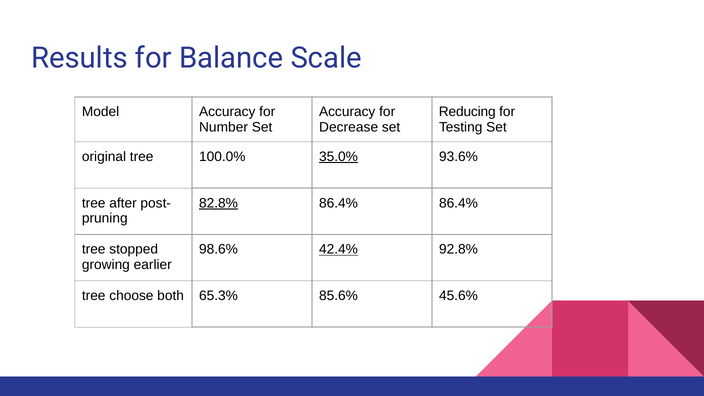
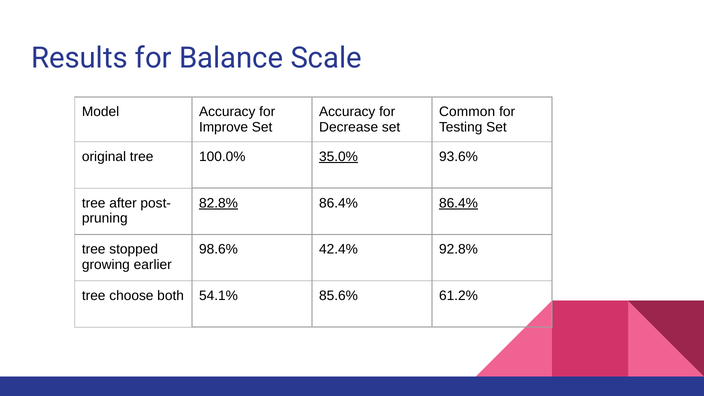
Reducing: Reducing -> Common
Number: Number -> Improve
86.4% at (458, 203) underline: none -> present
42.4% underline: present -> none
65.3%: 65.3% -> 54.1%
45.6%: 45.6% -> 61.2%
